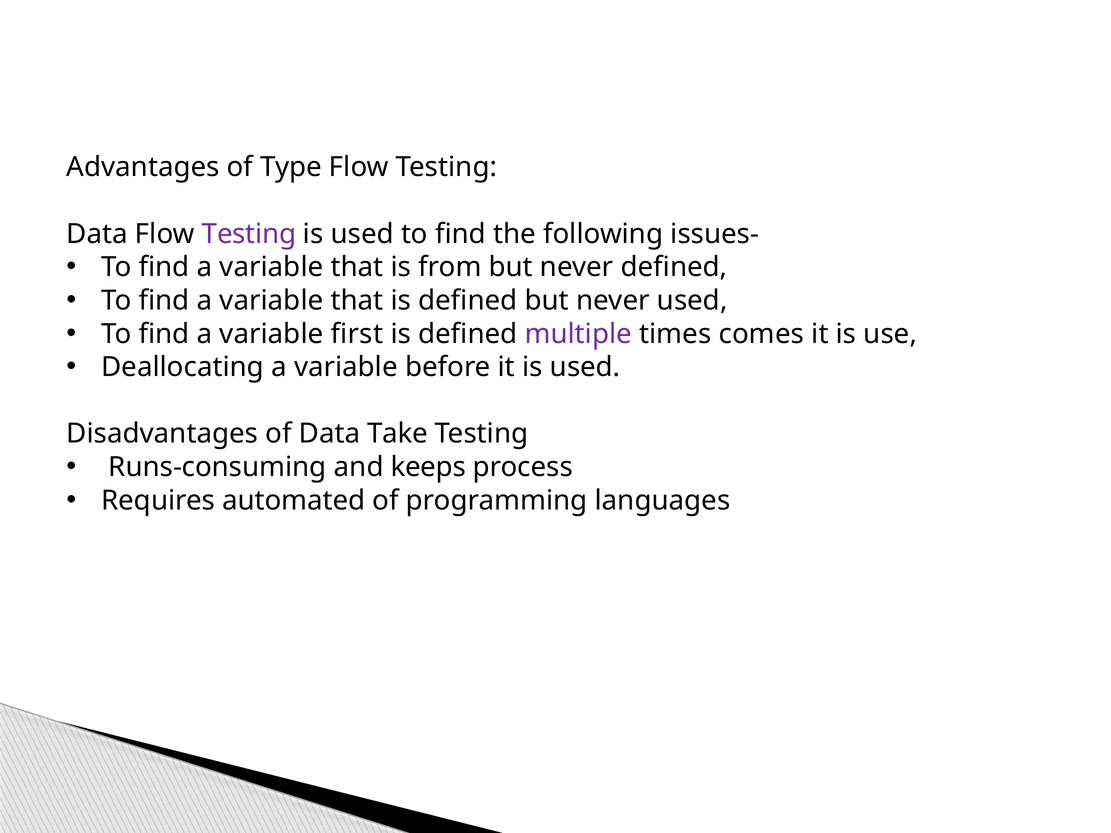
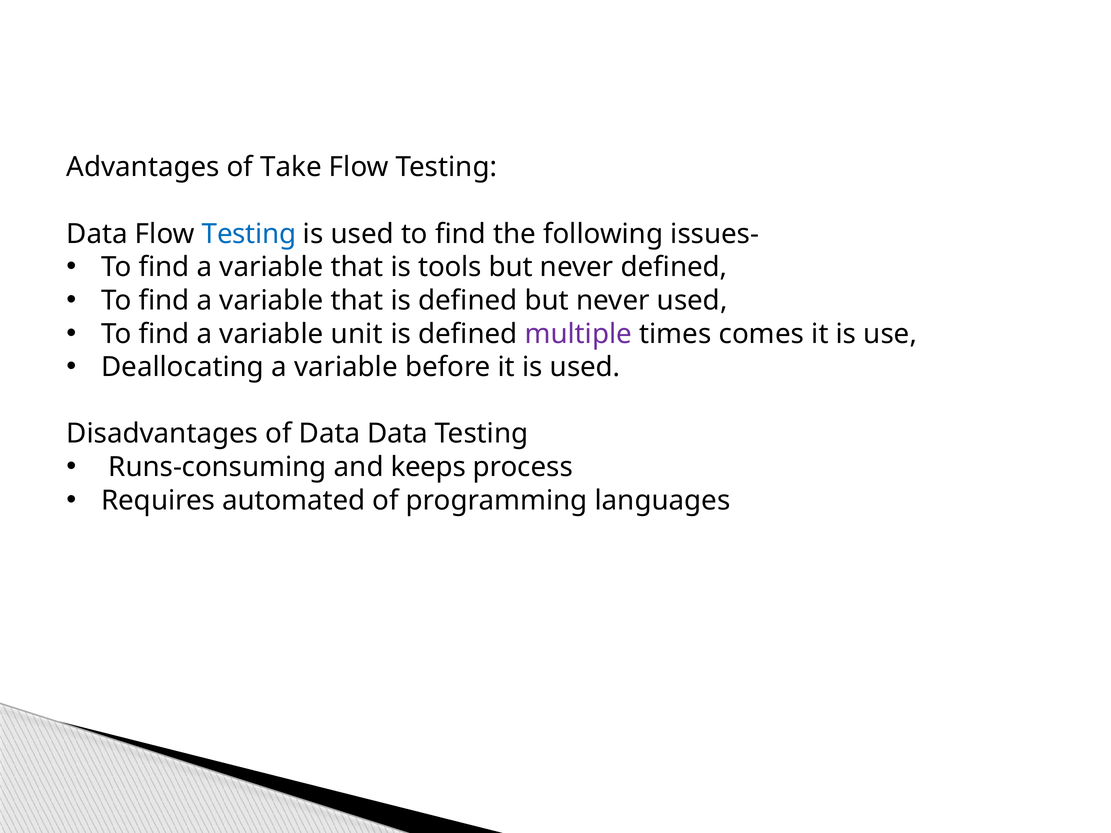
Type: Type -> Take
Testing at (249, 234) colour: purple -> blue
from: from -> tools
first: first -> unit
Data Take: Take -> Data
